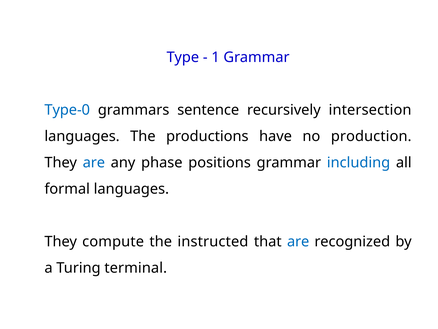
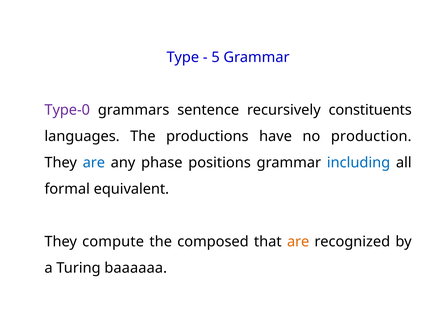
1: 1 -> 5
Type-0 colour: blue -> purple
intersection: intersection -> constituents
formal languages: languages -> equivalent
instructed: instructed -> composed
are at (298, 241) colour: blue -> orange
terminal: terminal -> baaaaaa
